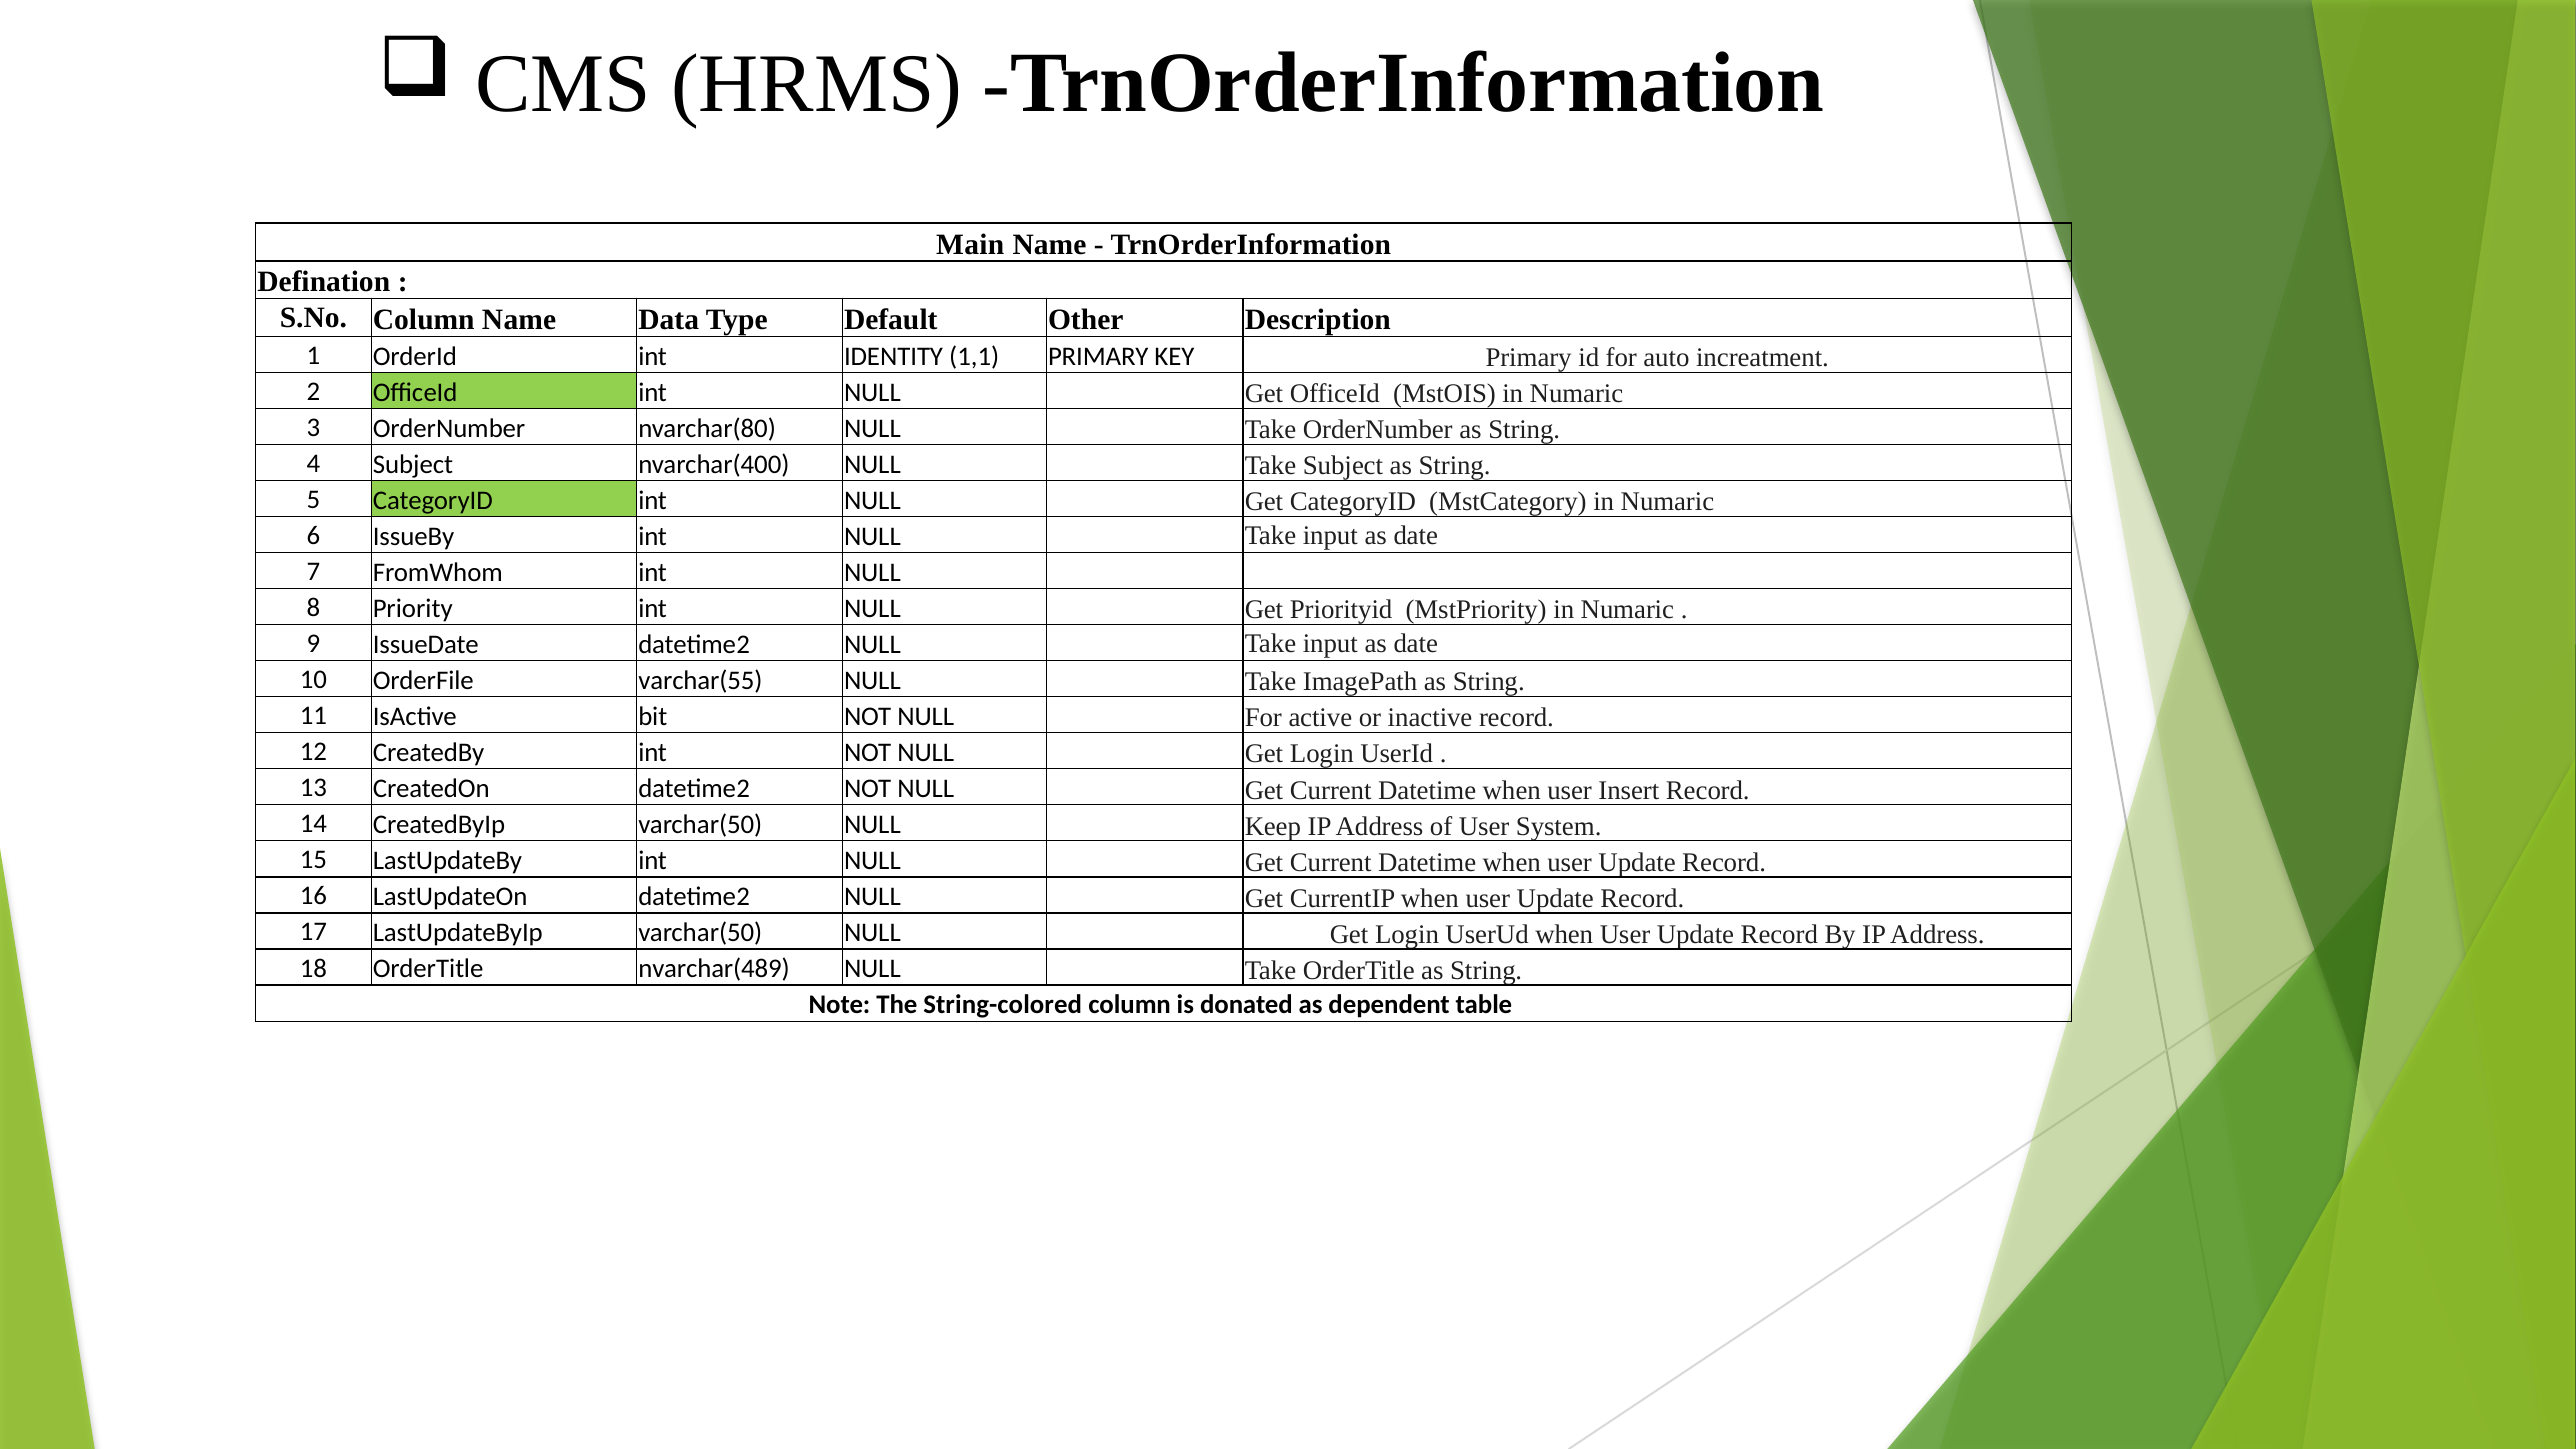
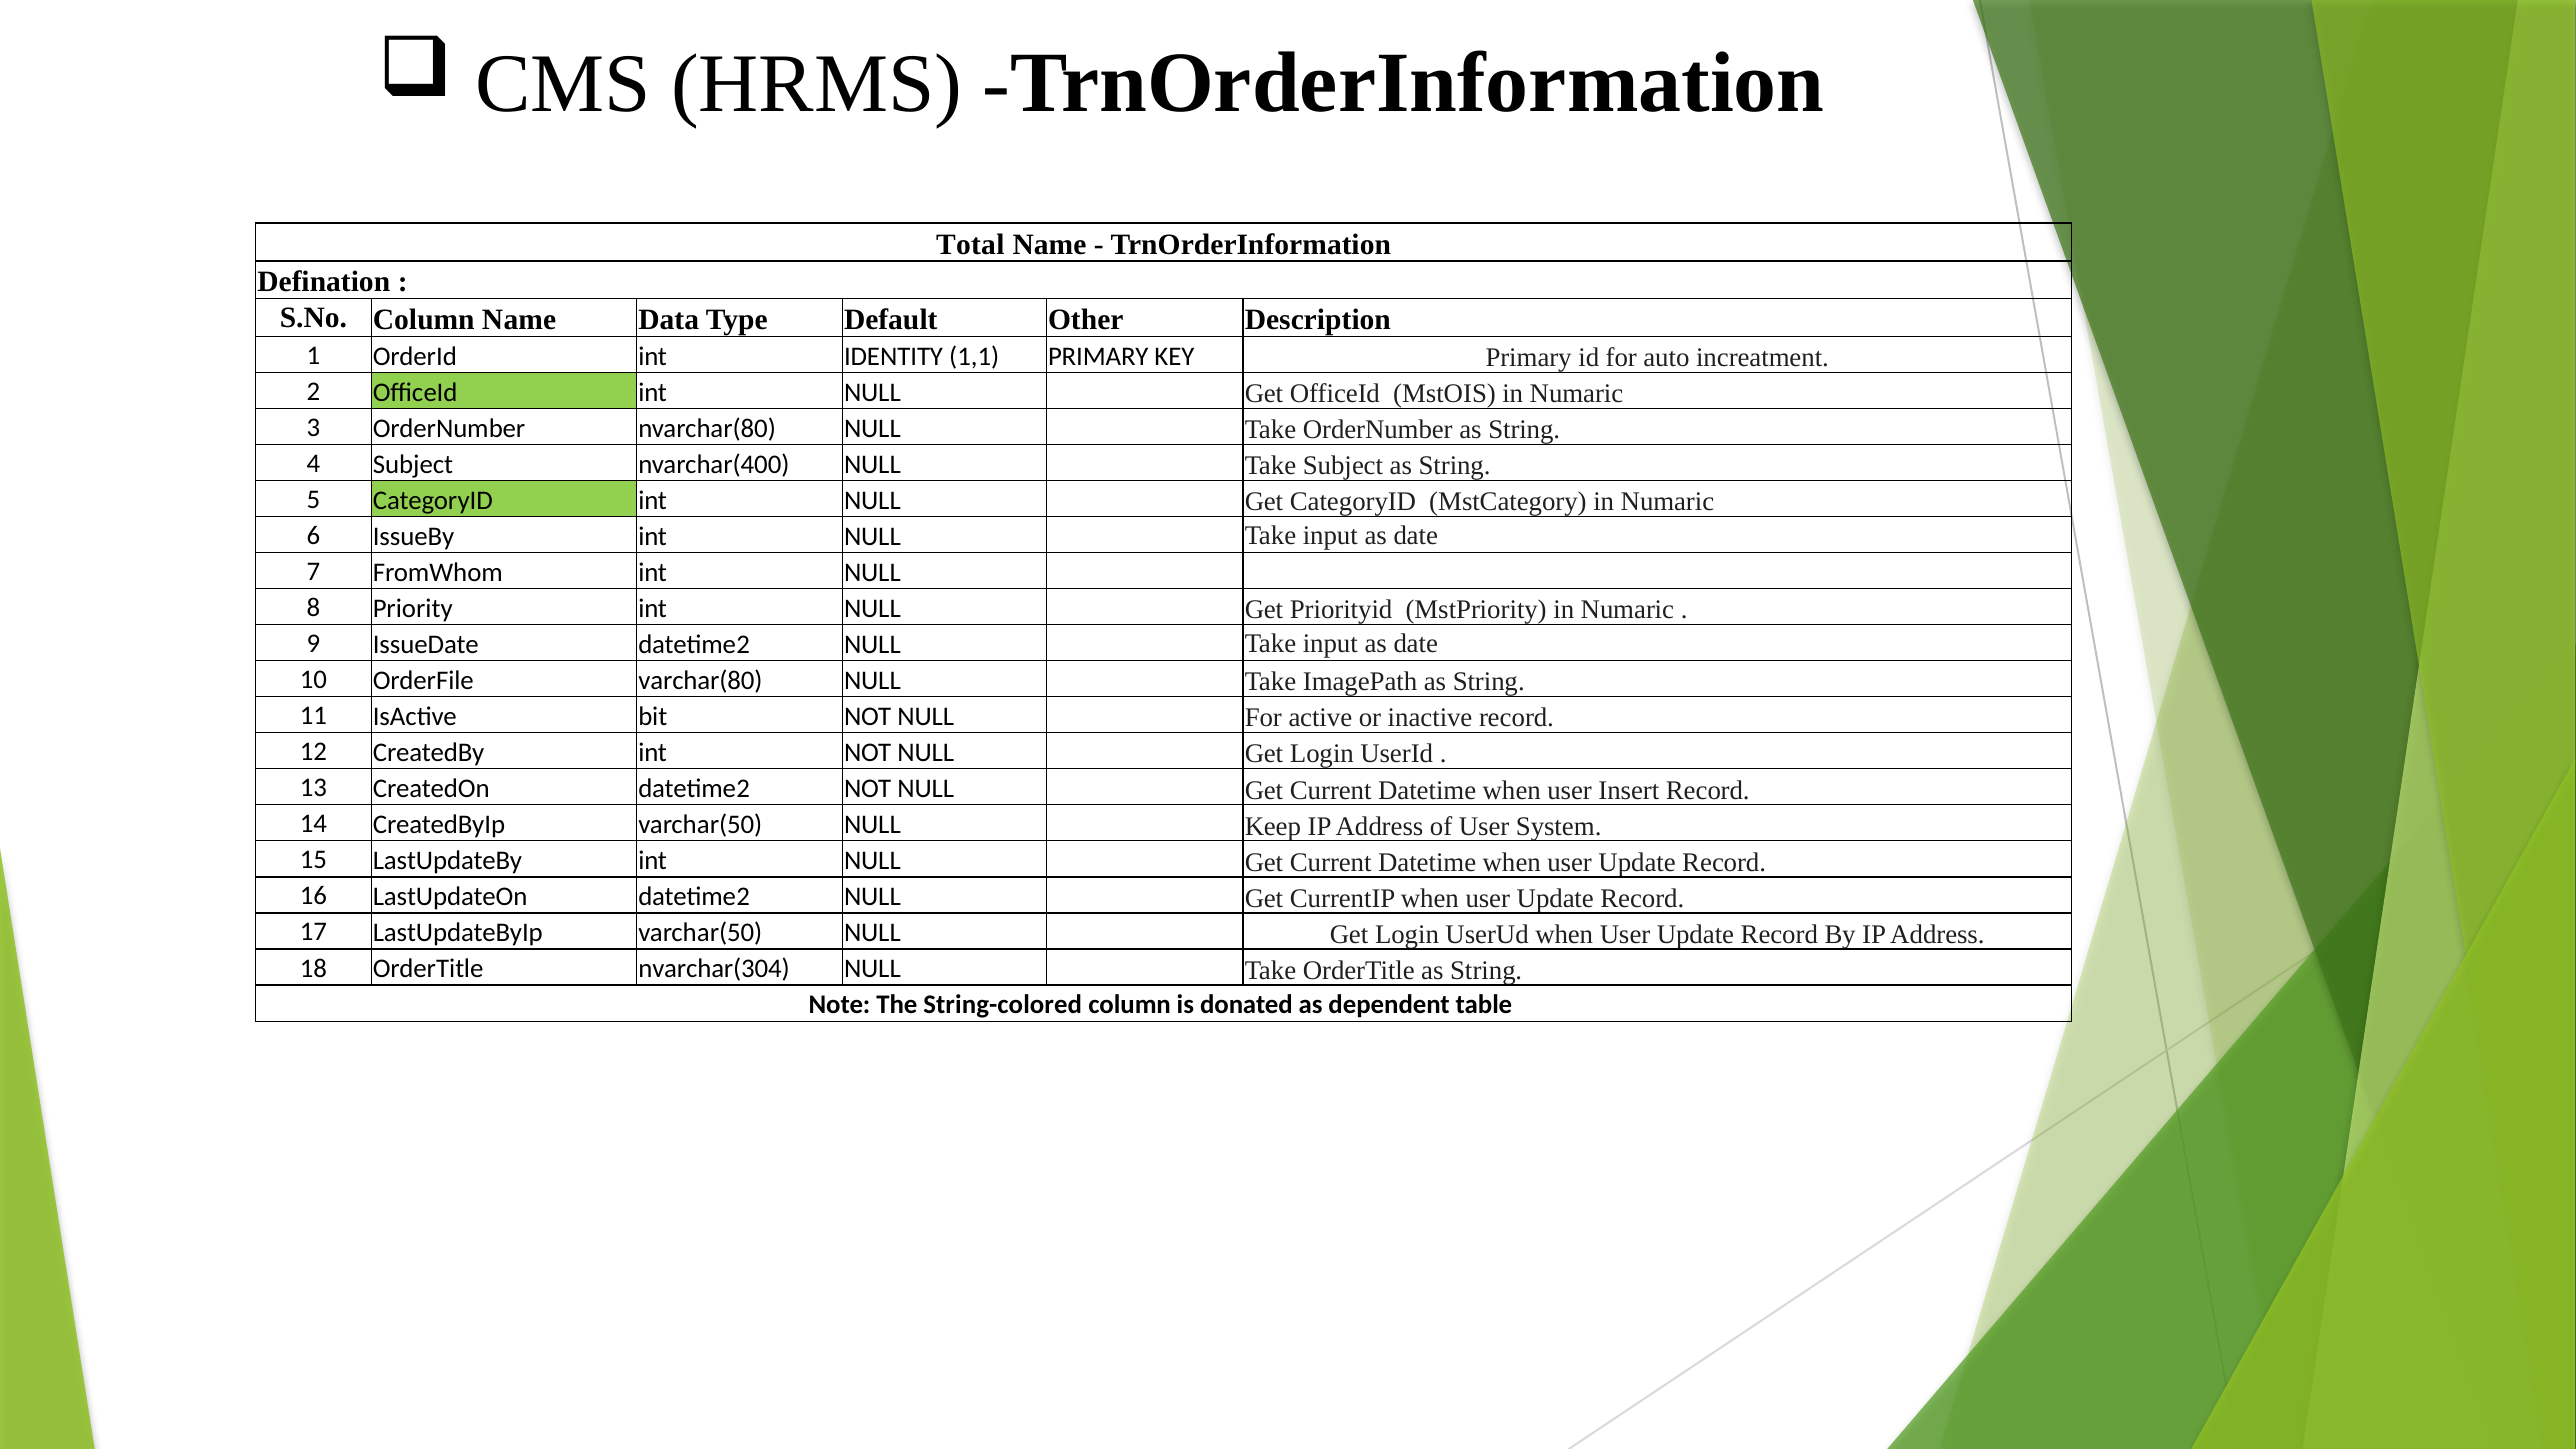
Main: Main -> Total
varchar(55: varchar(55 -> varchar(80
nvarchar(489: nvarchar(489 -> nvarchar(304
